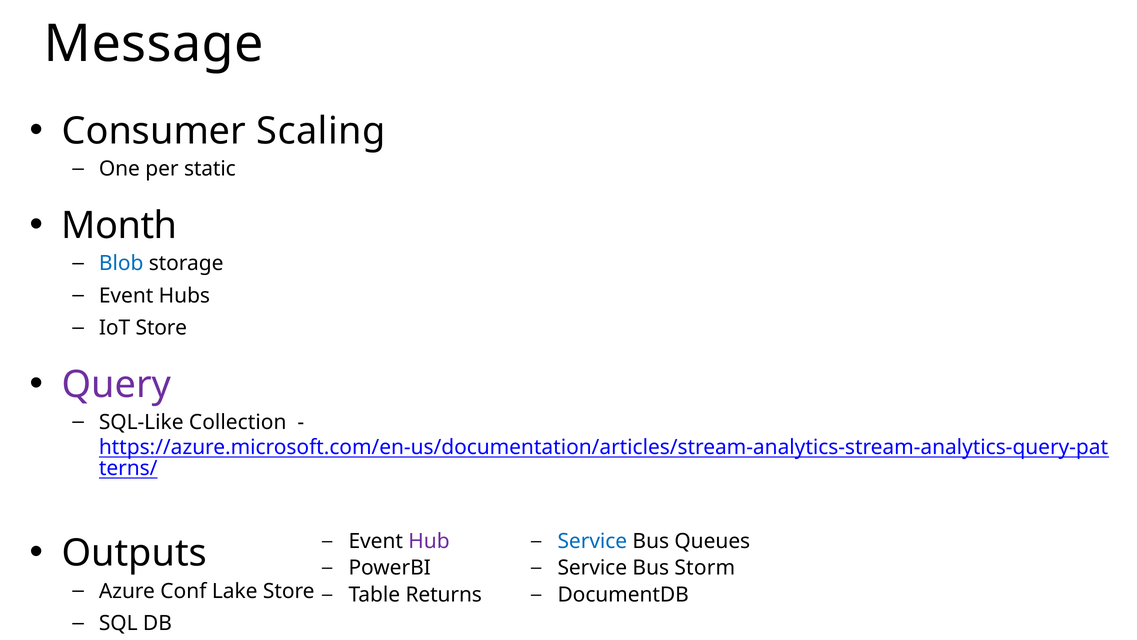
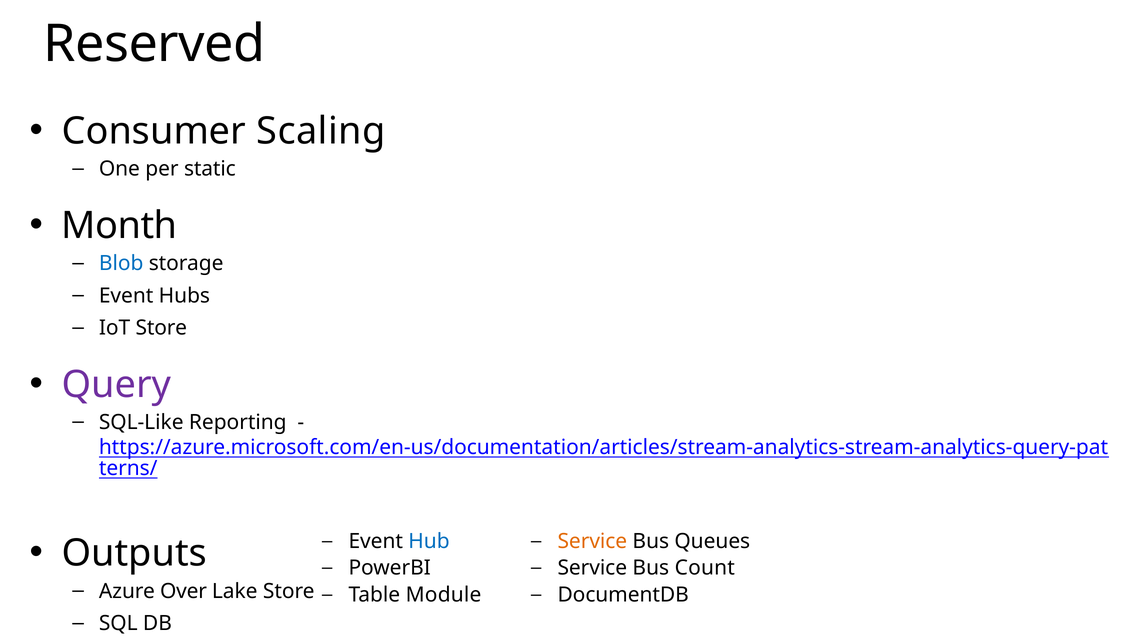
Message: Message -> Reserved
Collection: Collection -> Reporting
Hub colour: purple -> blue
Service at (592, 541) colour: blue -> orange
Storm: Storm -> Count
Conf: Conf -> Over
Returns: Returns -> Module
